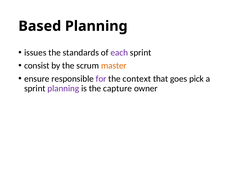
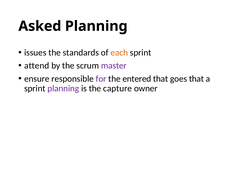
Based: Based -> Asked
each colour: purple -> orange
consist: consist -> attend
master colour: orange -> purple
context: context -> entered
goes pick: pick -> that
